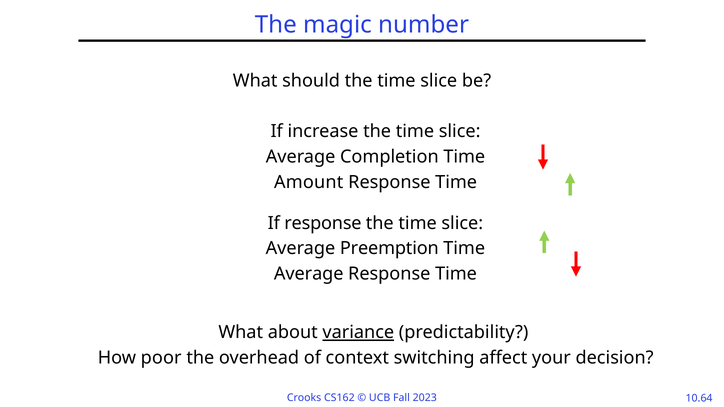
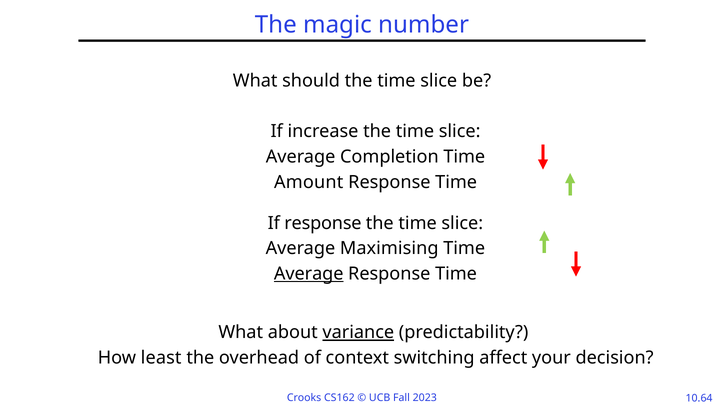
Preemption: Preemption -> Maximising
Average at (309, 274) underline: none -> present
poor: poor -> least
